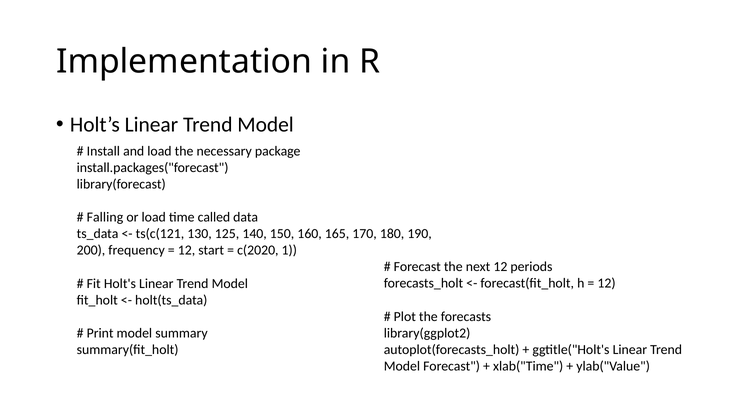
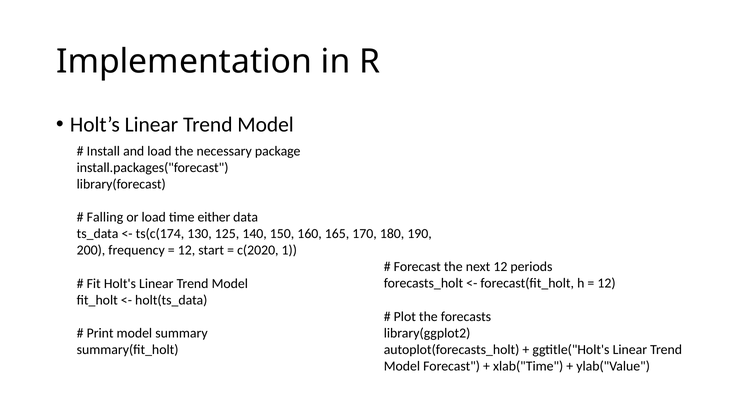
called: called -> either
ts(c(121: ts(c(121 -> ts(c(174
